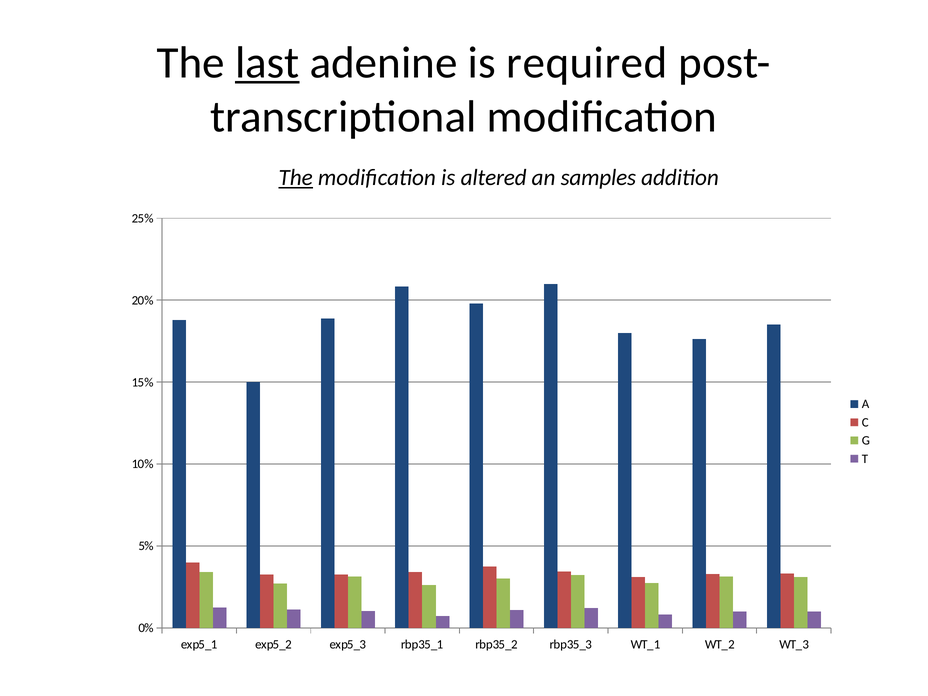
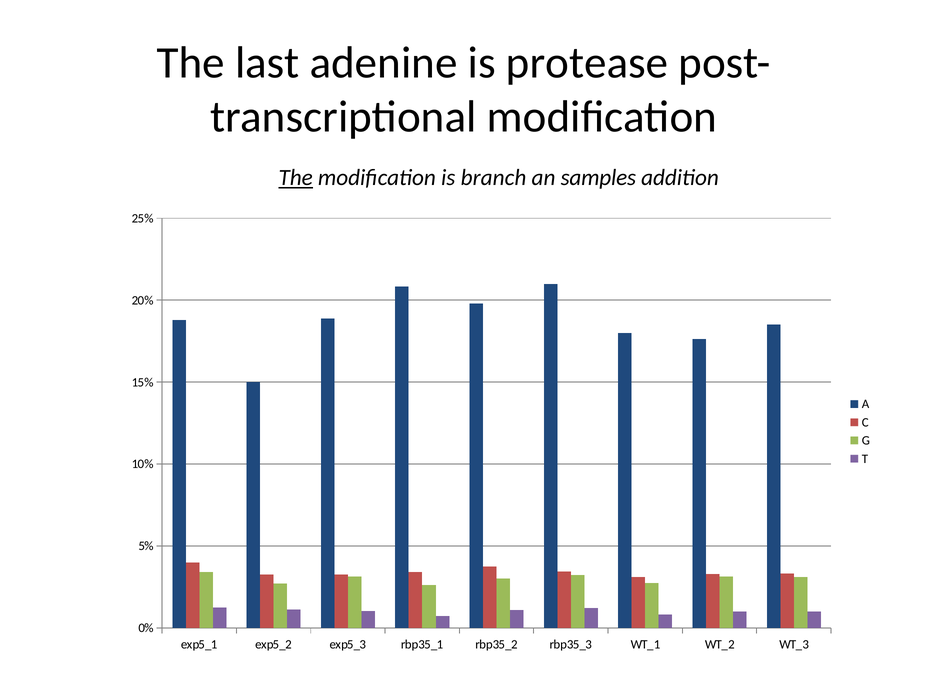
last underline: present -> none
required: required -> protease
altered: altered -> branch
